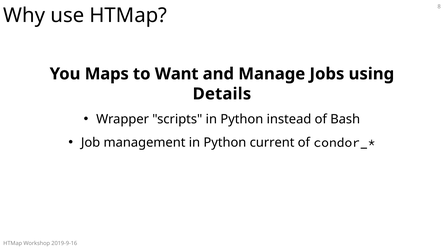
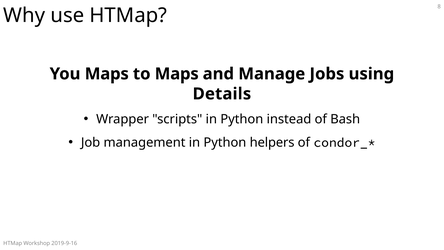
to Want: Want -> Maps
current: current -> helpers
